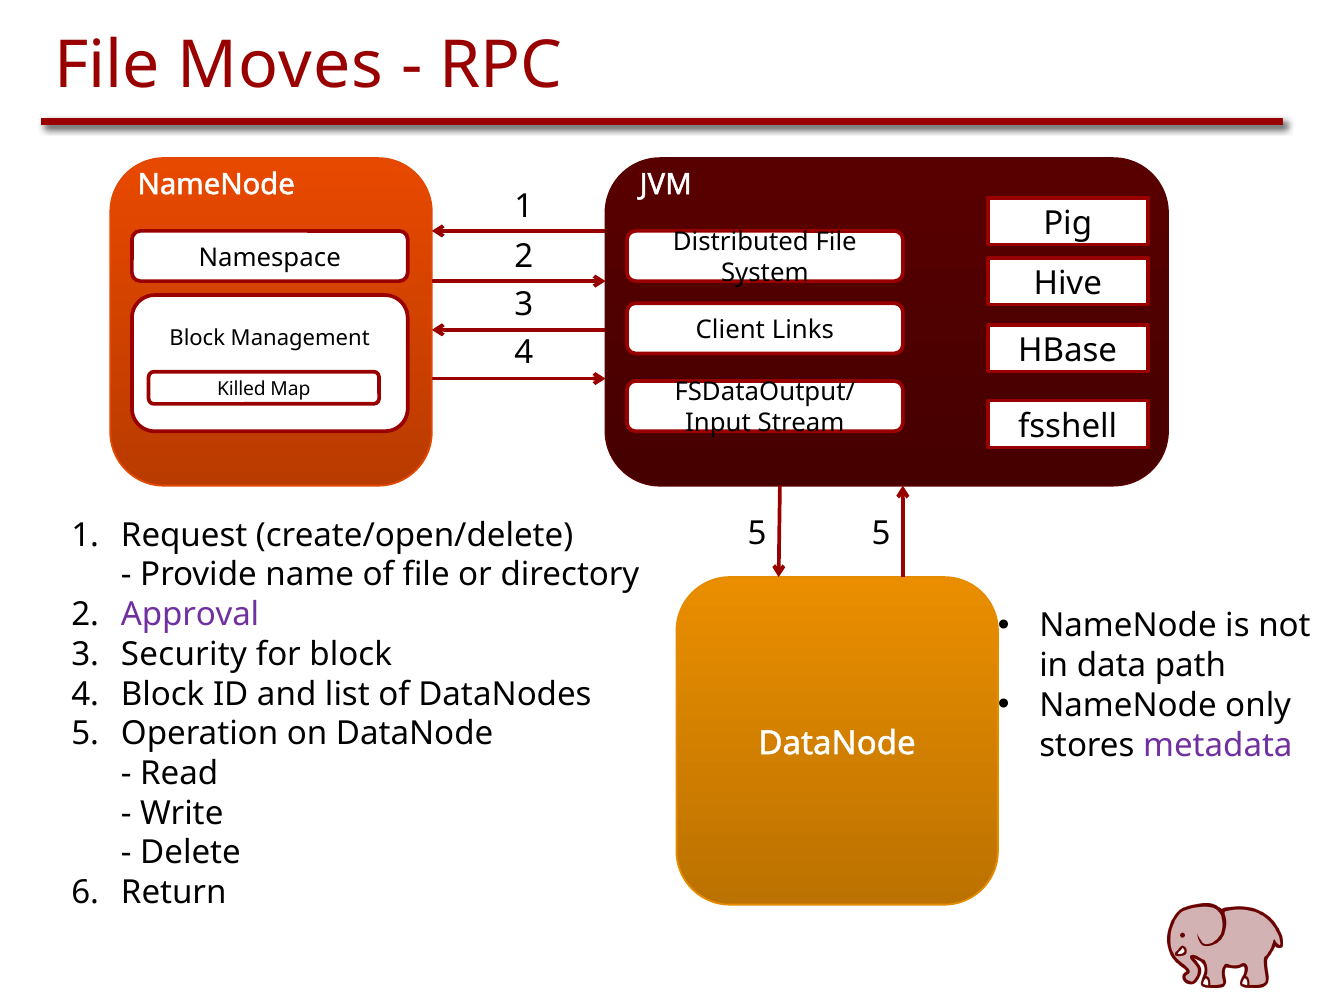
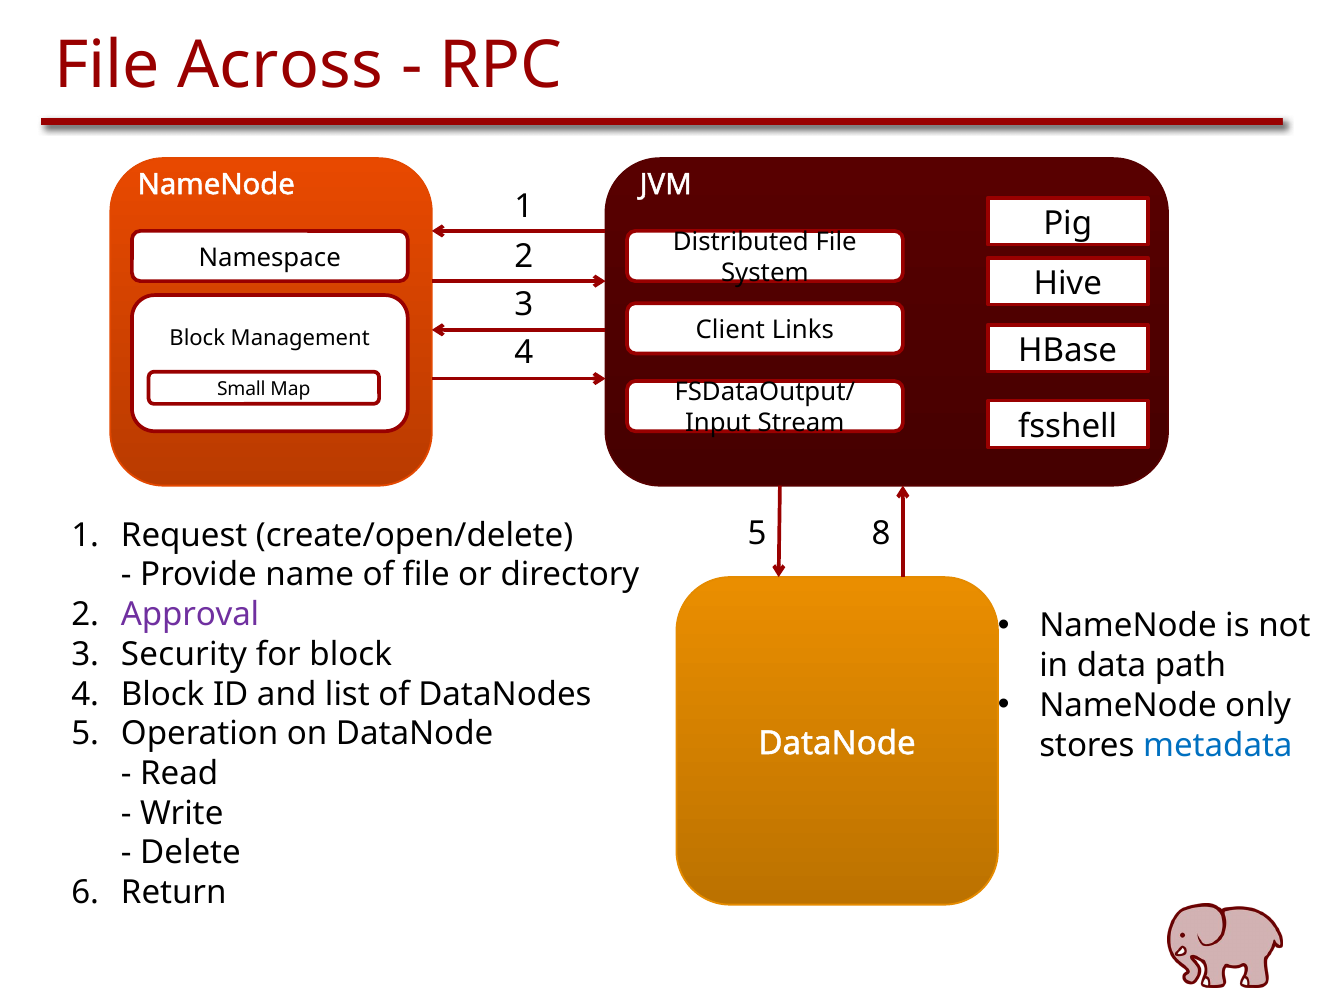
Moves: Moves -> Across
Killed: Killed -> Small
5 5: 5 -> 8
metadata colour: purple -> blue
